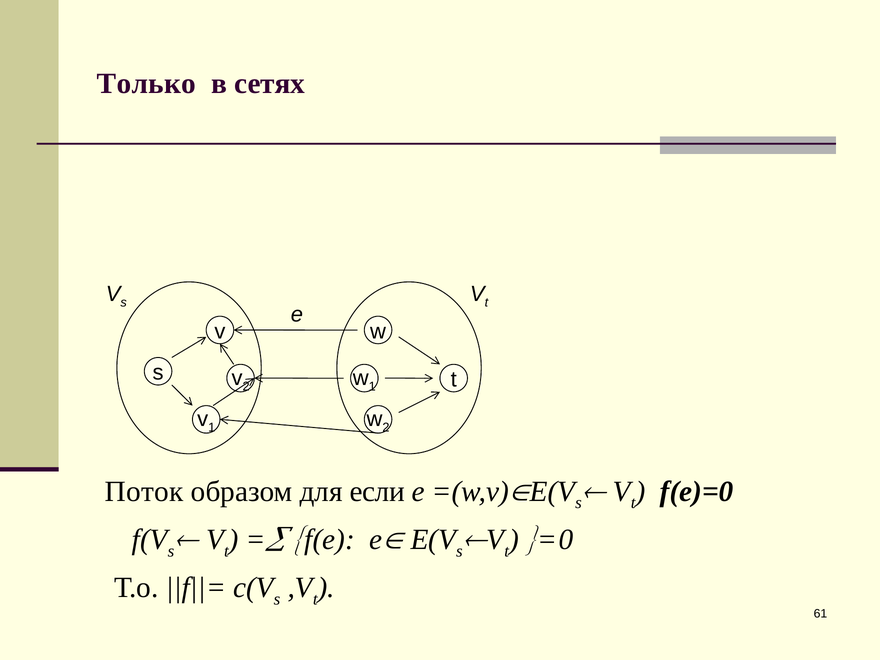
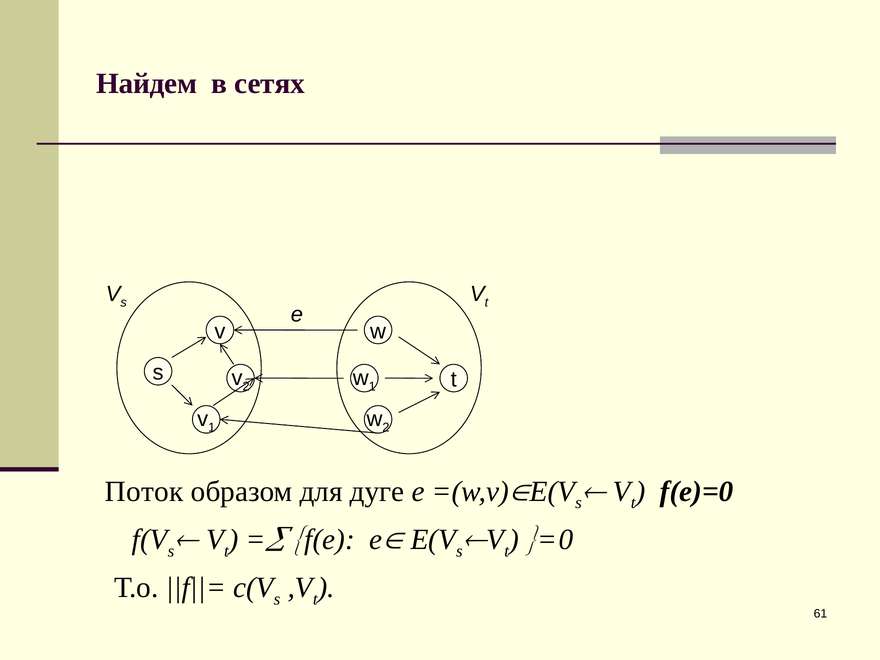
Только: Только -> Найдем
если: если -> дуге
